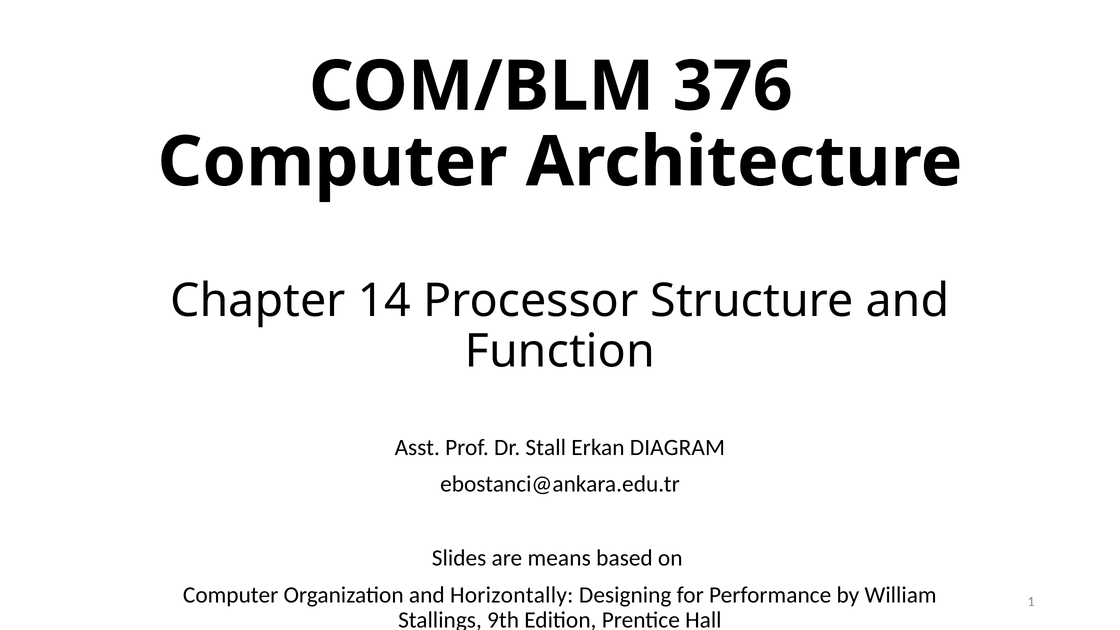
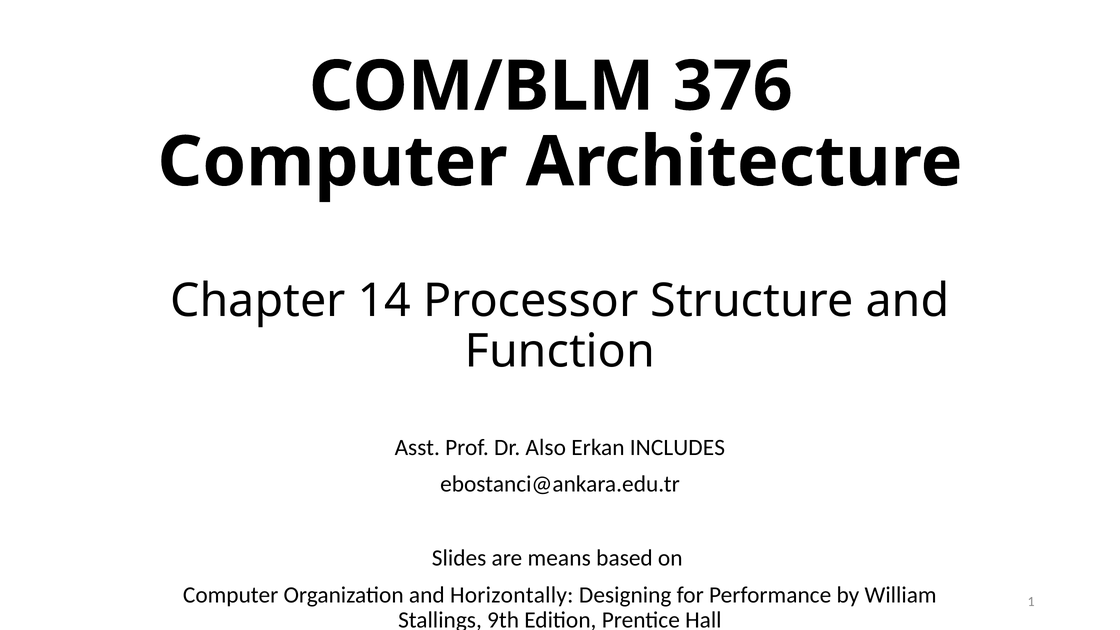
Stall: Stall -> Also
DIAGRAM: DIAGRAM -> INCLUDES
